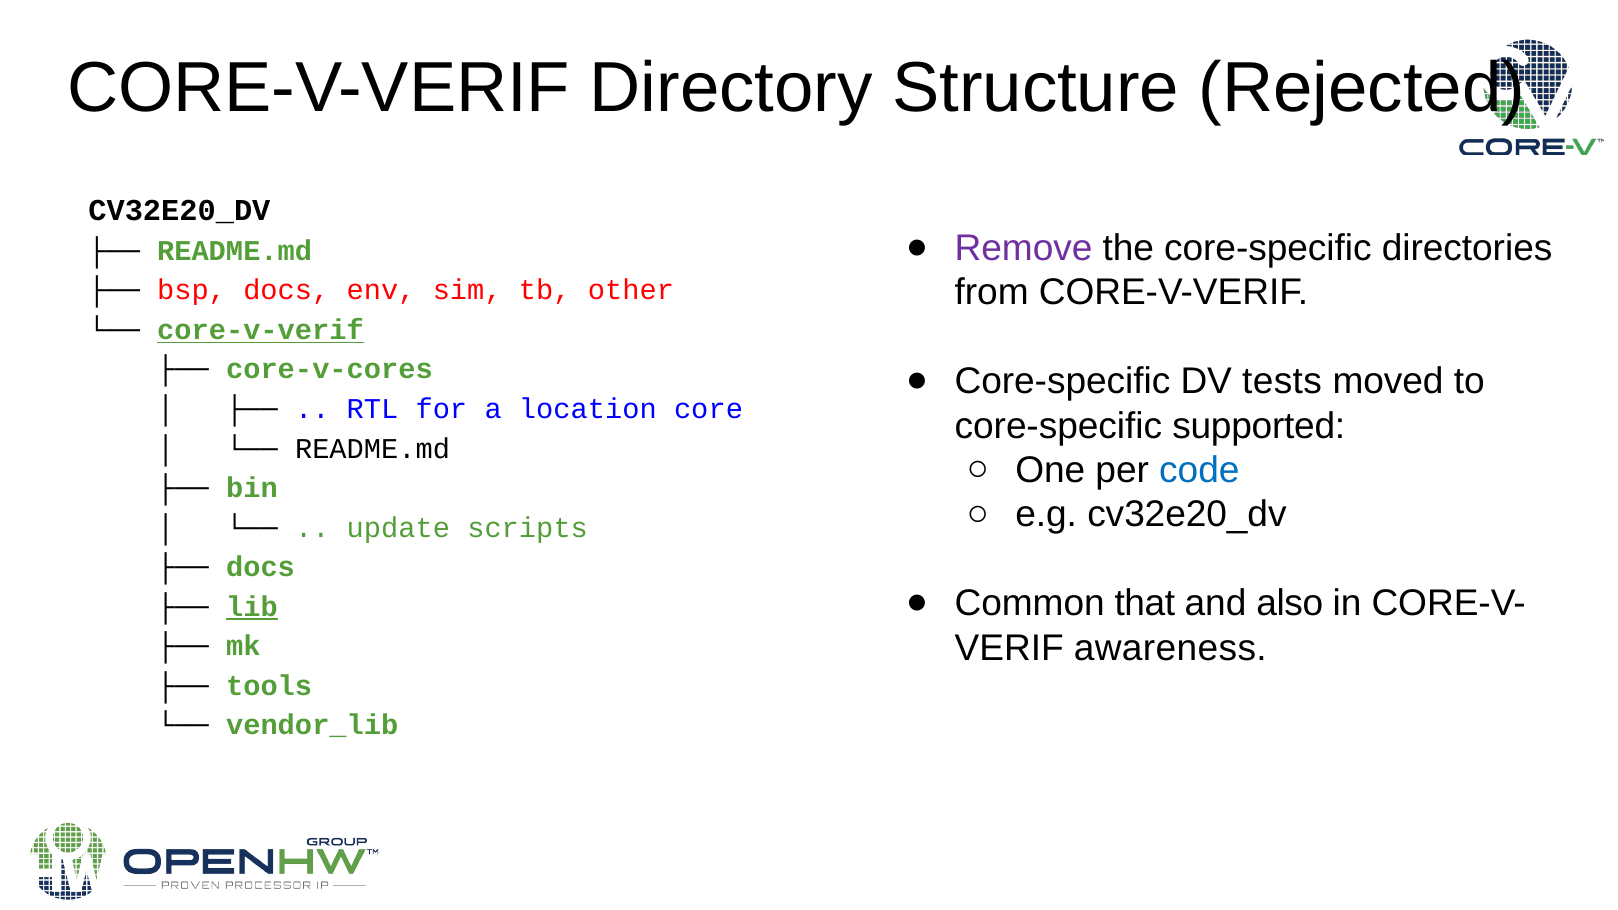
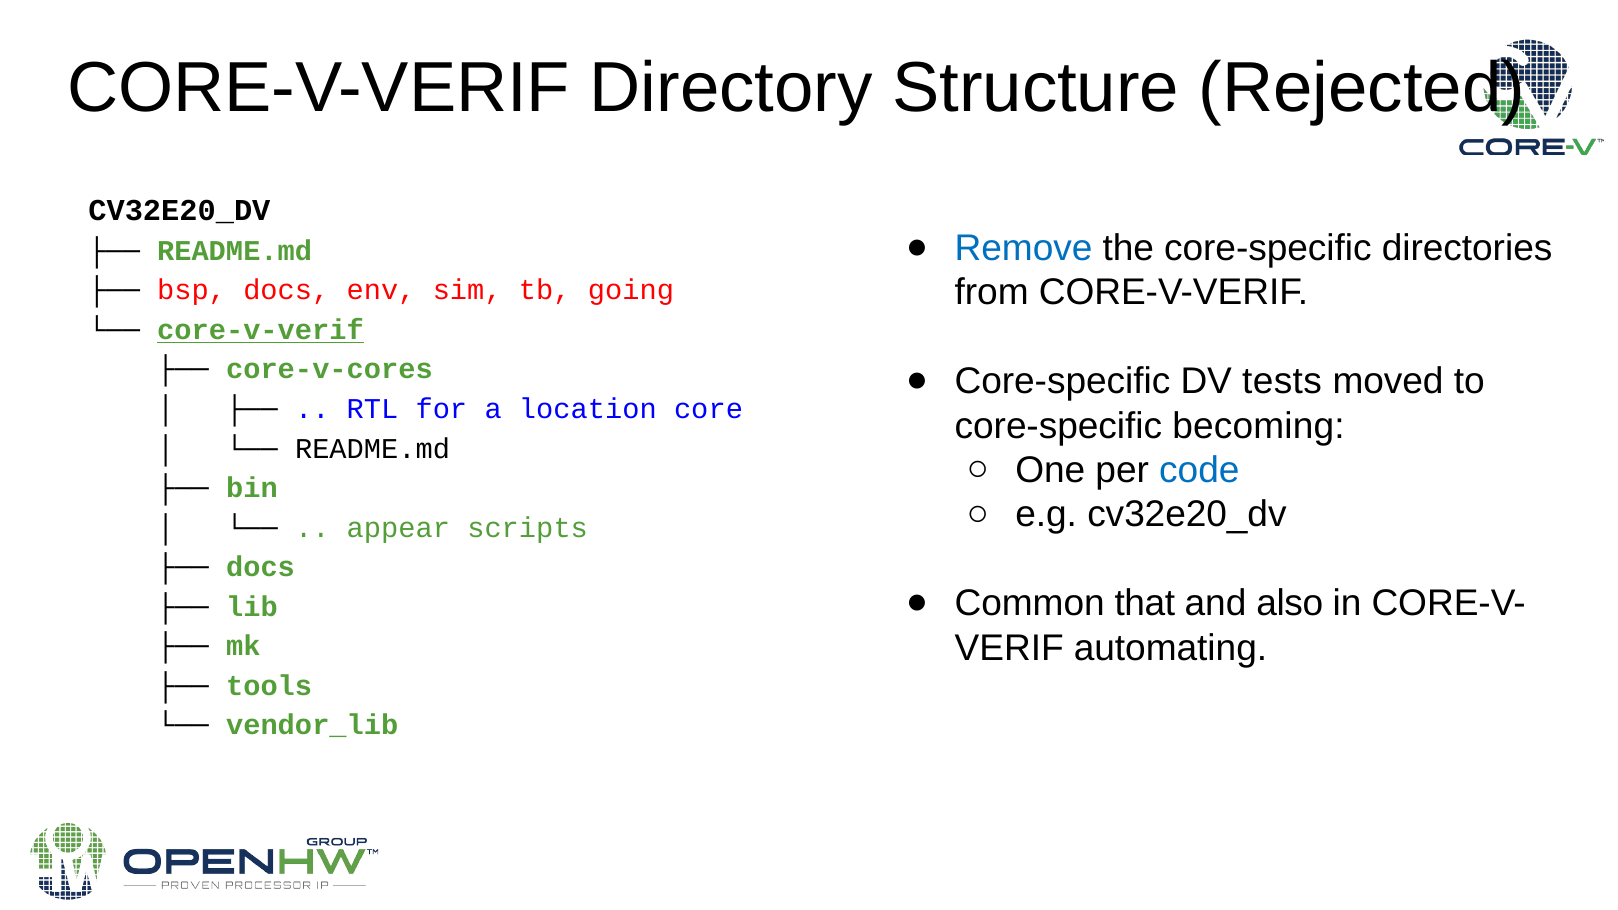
Remove colour: purple -> blue
other: other -> going
supported: supported -> becoming
update: update -> appear
lib underline: present -> none
awareness: awareness -> automating
